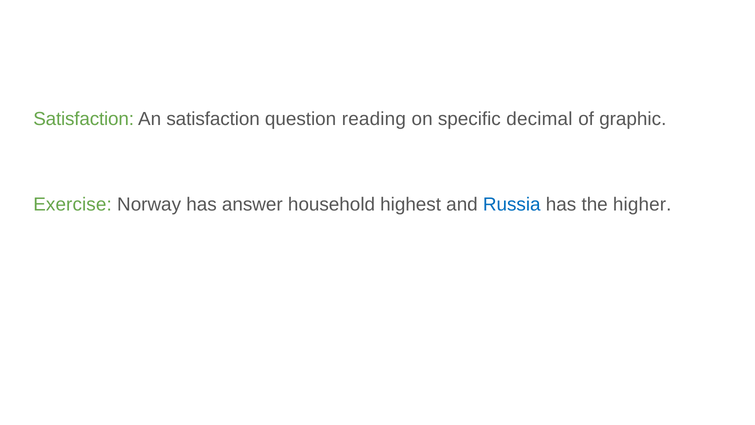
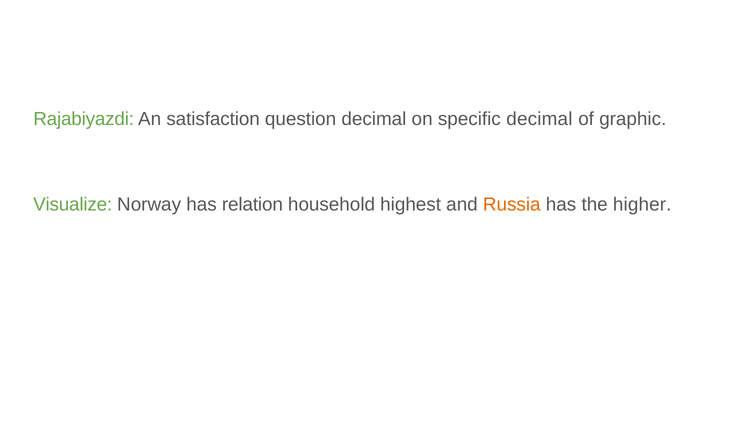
Satisfaction at (84, 119): Satisfaction -> Rajabiyazdi
question reading: reading -> decimal
Exercise: Exercise -> Visualize
answer: answer -> relation
Russia colour: blue -> orange
